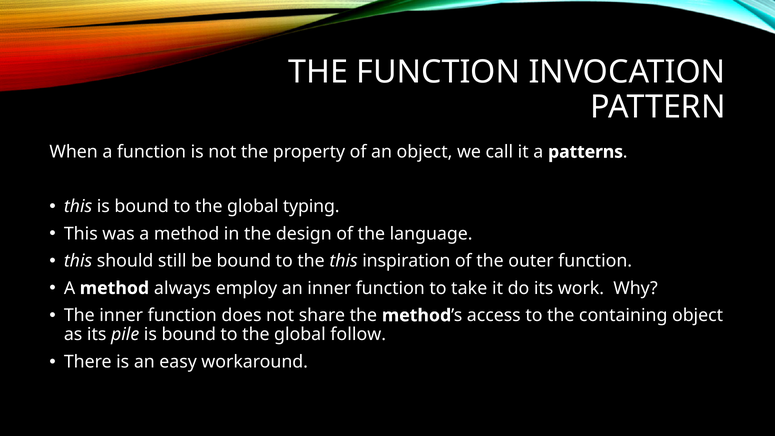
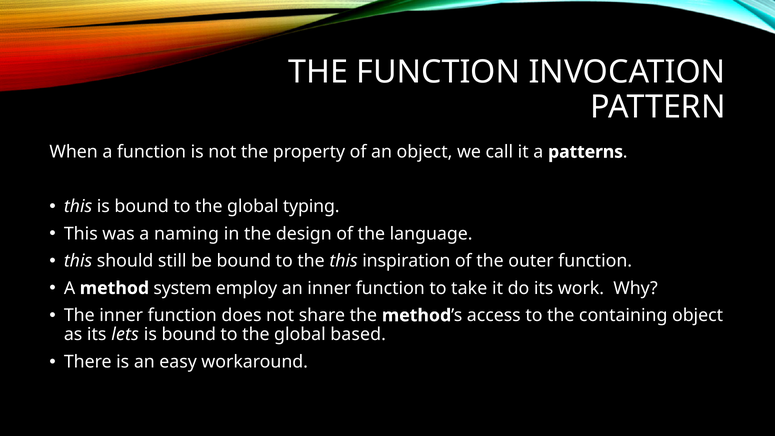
was a method: method -> naming
always: always -> system
pile: pile -> lets
follow: follow -> based
